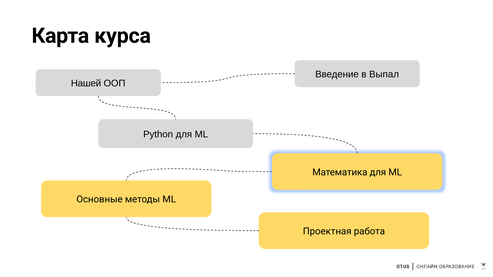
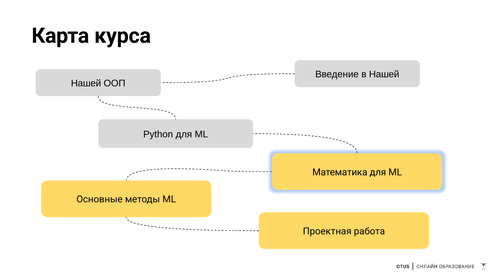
в Выпал: Выпал -> Нашей
